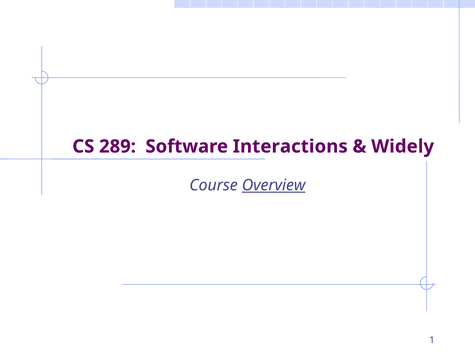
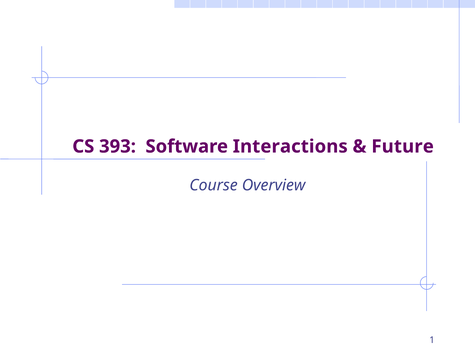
289: 289 -> 393
Widely: Widely -> Future
Overview underline: present -> none
